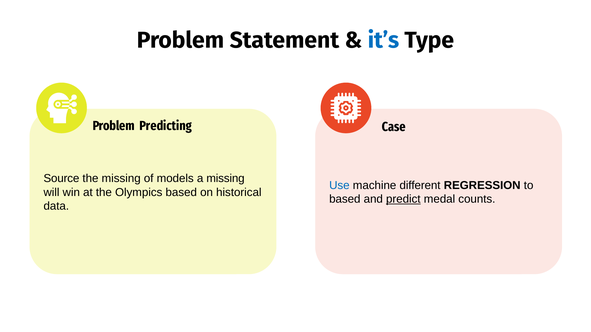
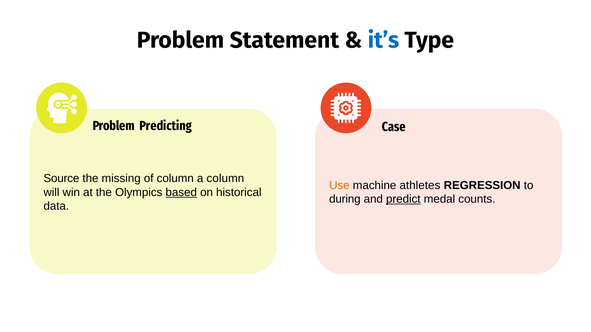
of models: models -> column
a missing: missing -> column
Use colour: blue -> orange
different: different -> athletes
based at (181, 193) underline: none -> present
based at (345, 199): based -> during
